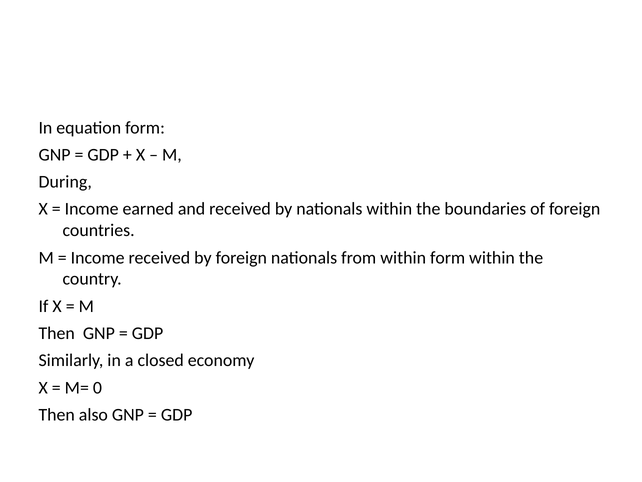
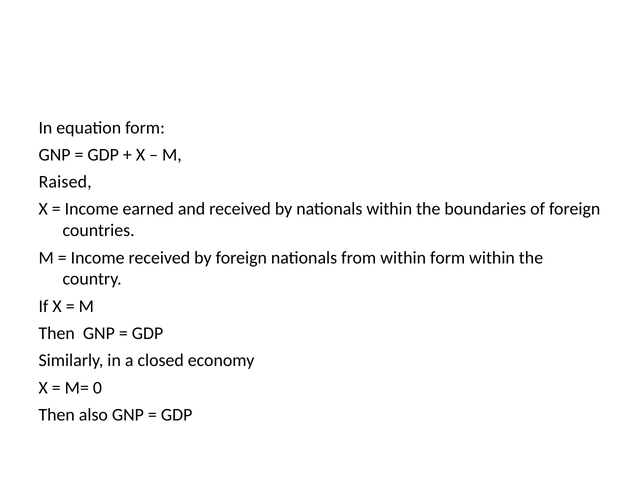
During: During -> Raised
